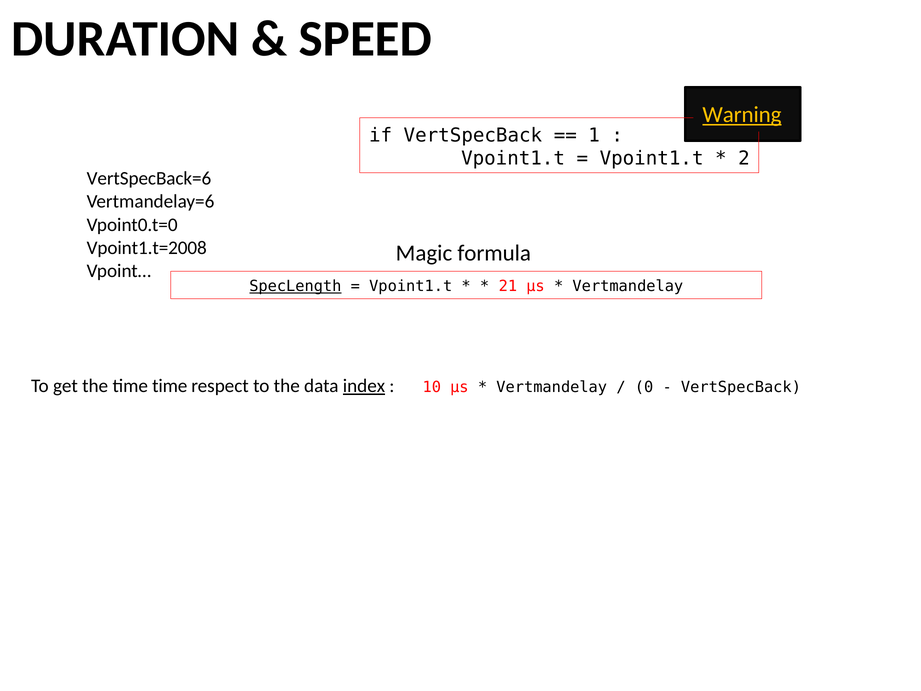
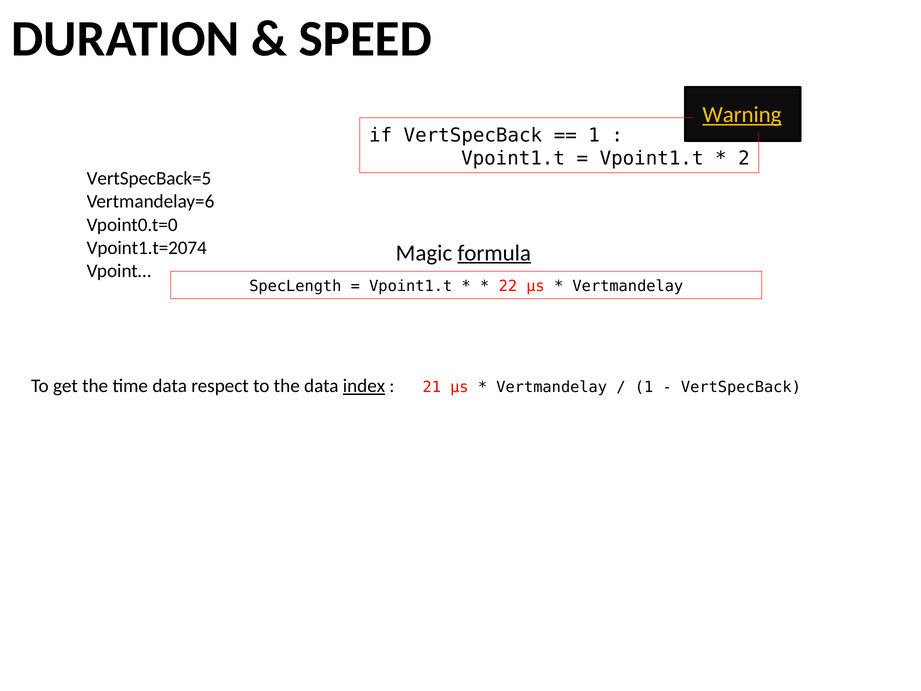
VertSpecBack=6: VertSpecBack=6 -> VertSpecBack=5
Vpoint1.t=2008: Vpoint1.t=2008 -> Vpoint1.t=2074
formula underline: none -> present
SpecLength underline: present -> none
21: 21 -> 22
time time: time -> data
10: 10 -> 21
0 at (644, 387): 0 -> 1
